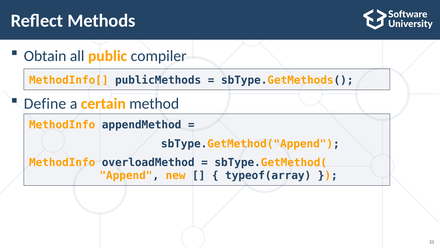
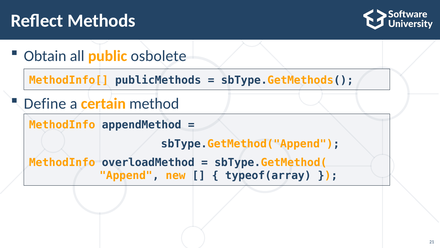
compiler: compiler -> osbolete
